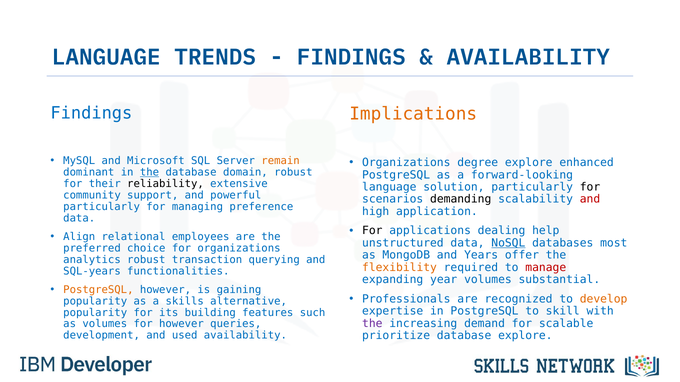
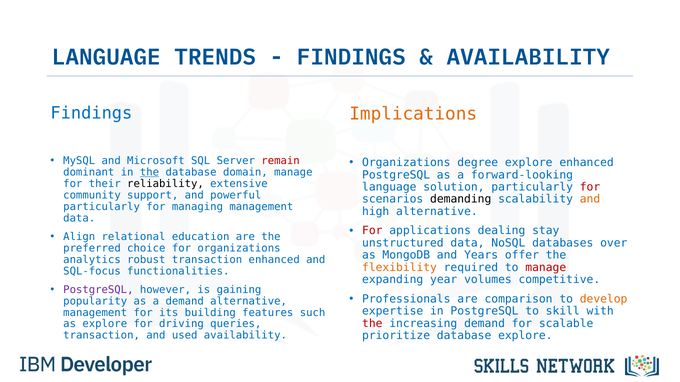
remain colour: orange -> red
domain robust: robust -> manage
for at (590, 187) colour: black -> red
and at (590, 199) colour: red -> orange
managing preference: preference -> management
high application: application -> alternative
For at (372, 231) colour: black -> red
help: help -> stay
employees: employees -> education
NoSQL underline: present -> none
most: most -> over
transaction querying: querying -> enhanced
SQL-years: SQL-years -> SQL-focus
substantial: substantial -> competitive
PostgreSQL at (98, 290) colour: orange -> purple
recognized: recognized -> comparison
a skills: skills -> demand
popularity at (95, 313): popularity -> management
the at (372, 324) colour: purple -> red
as volumes: volumes -> explore
for however: however -> driving
development at (102, 336): development -> transaction
